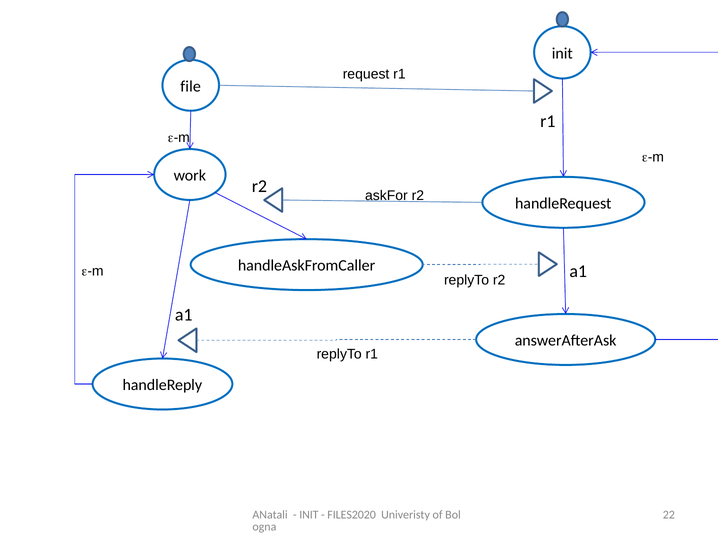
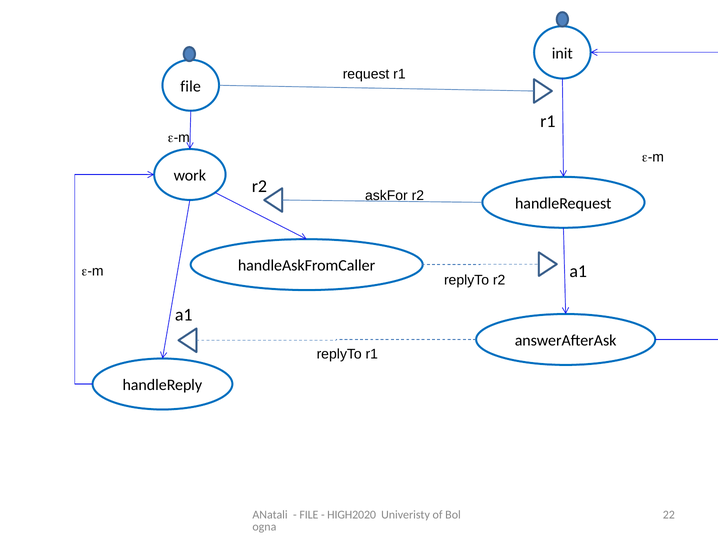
INIT at (309, 514): INIT -> FILE
FILES2020: FILES2020 -> HIGH2020
